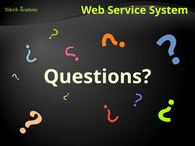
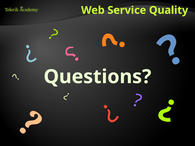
System: System -> Quality
